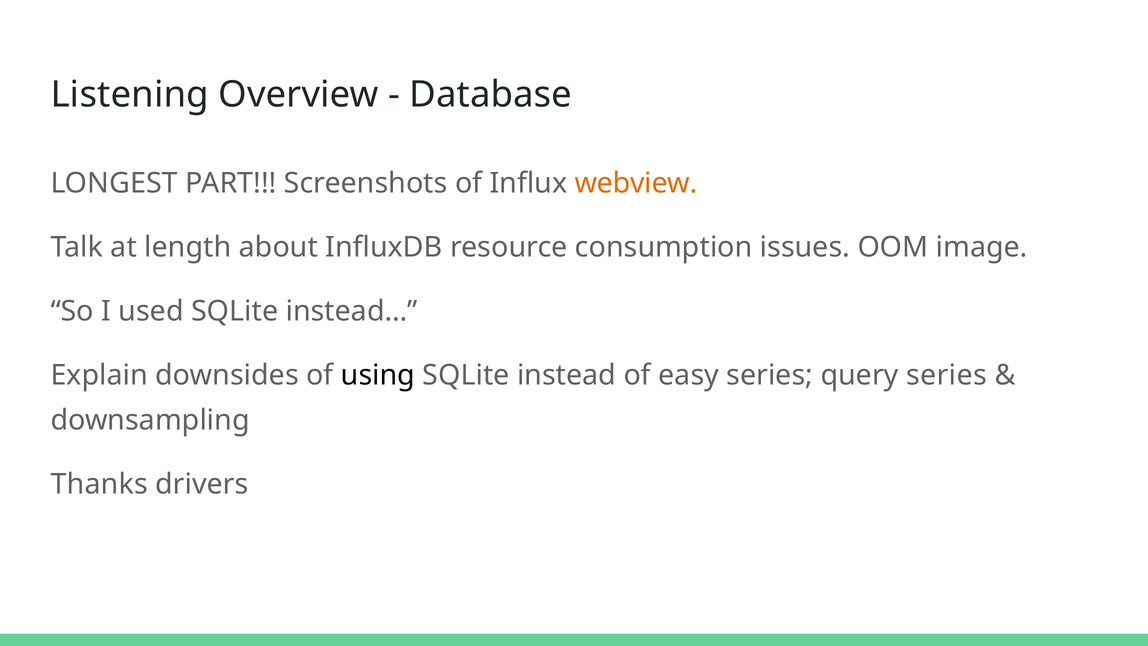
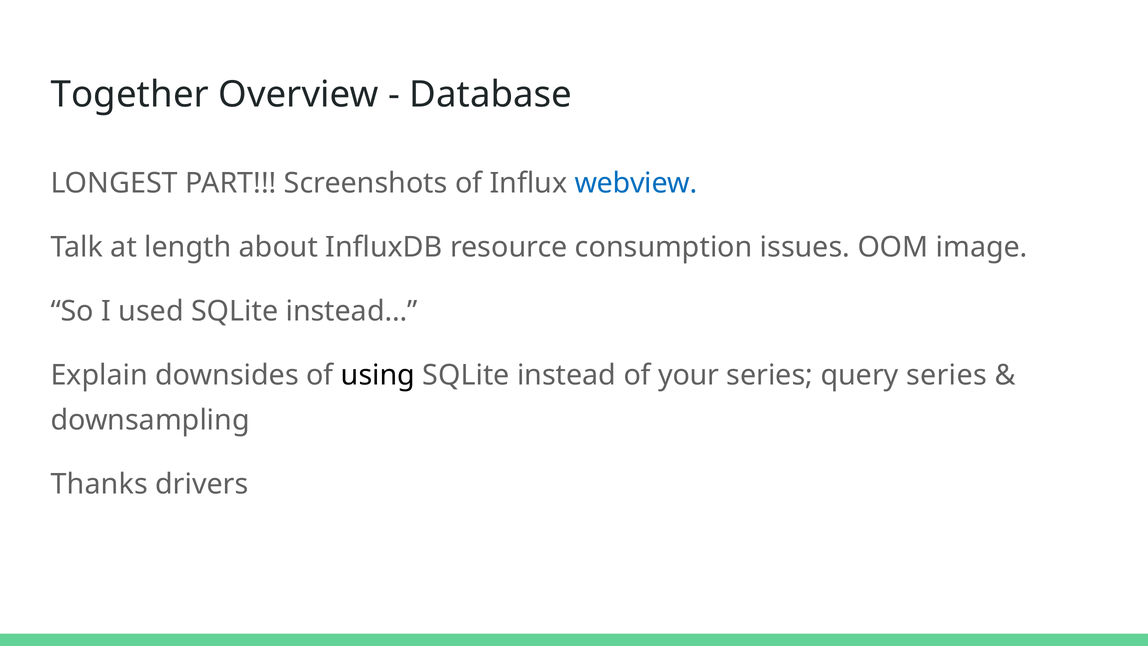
Listening: Listening -> Together
webview colour: orange -> blue
easy: easy -> your
